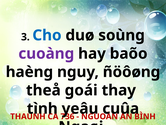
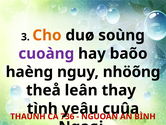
Cho colour: blue -> orange
ñöôøng: ñöôøng -> nhöõng
goái: goái -> leân
